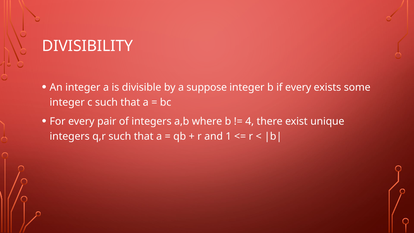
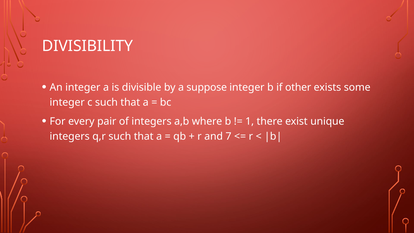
if every: every -> other
4: 4 -> 1
1: 1 -> 7
